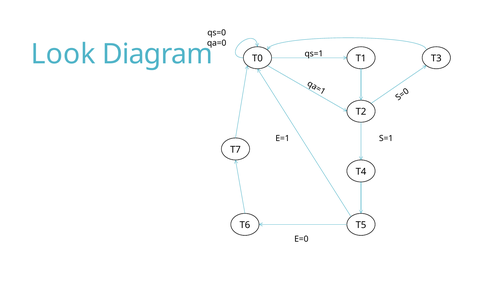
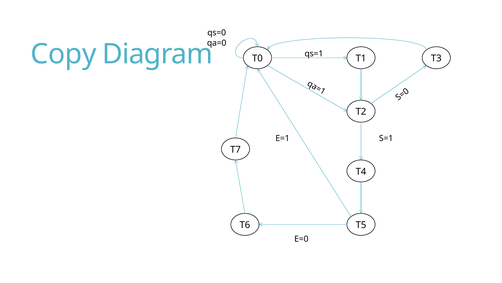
Look: Look -> Copy
